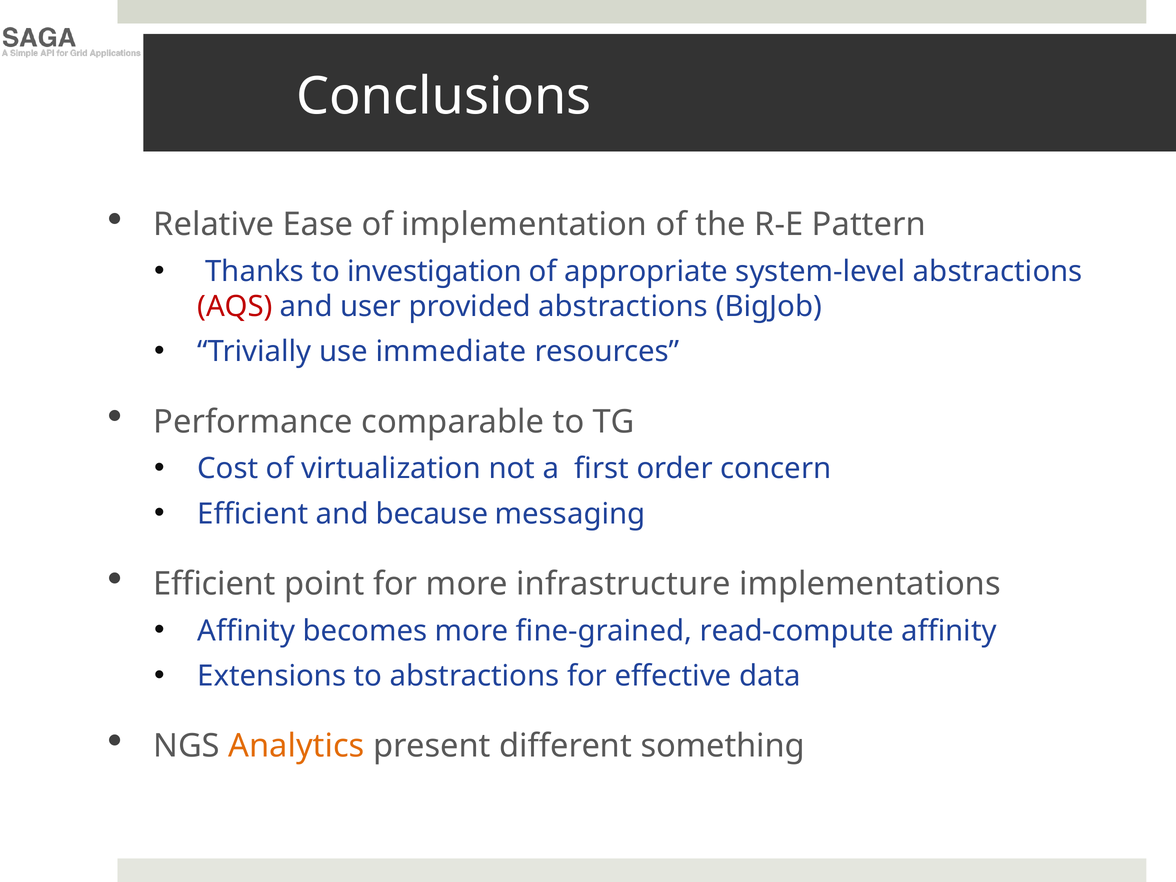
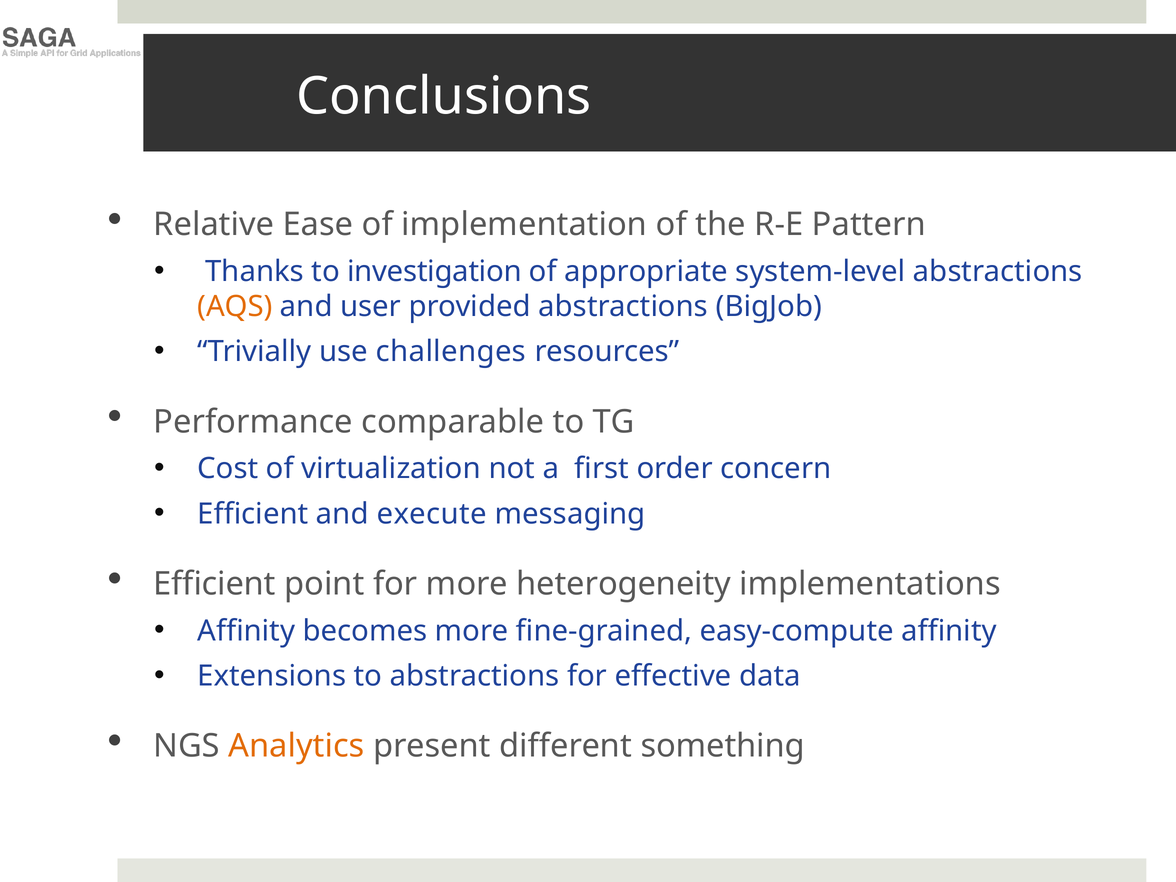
AQS colour: red -> orange
immediate: immediate -> challenges
because: because -> execute
infrastructure: infrastructure -> heterogeneity
read-compute: read-compute -> easy-compute
